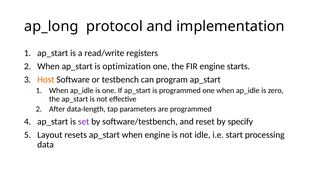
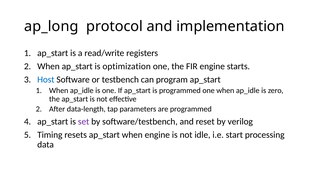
Host colour: orange -> blue
specify: specify -> verilog
Layout: Layout -> Timing
